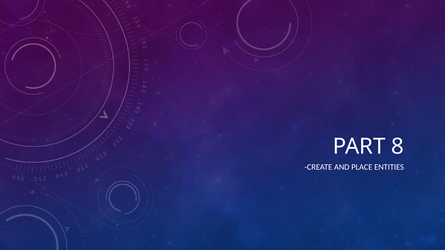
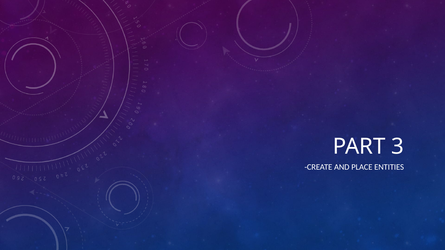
8: 8 -> 3
